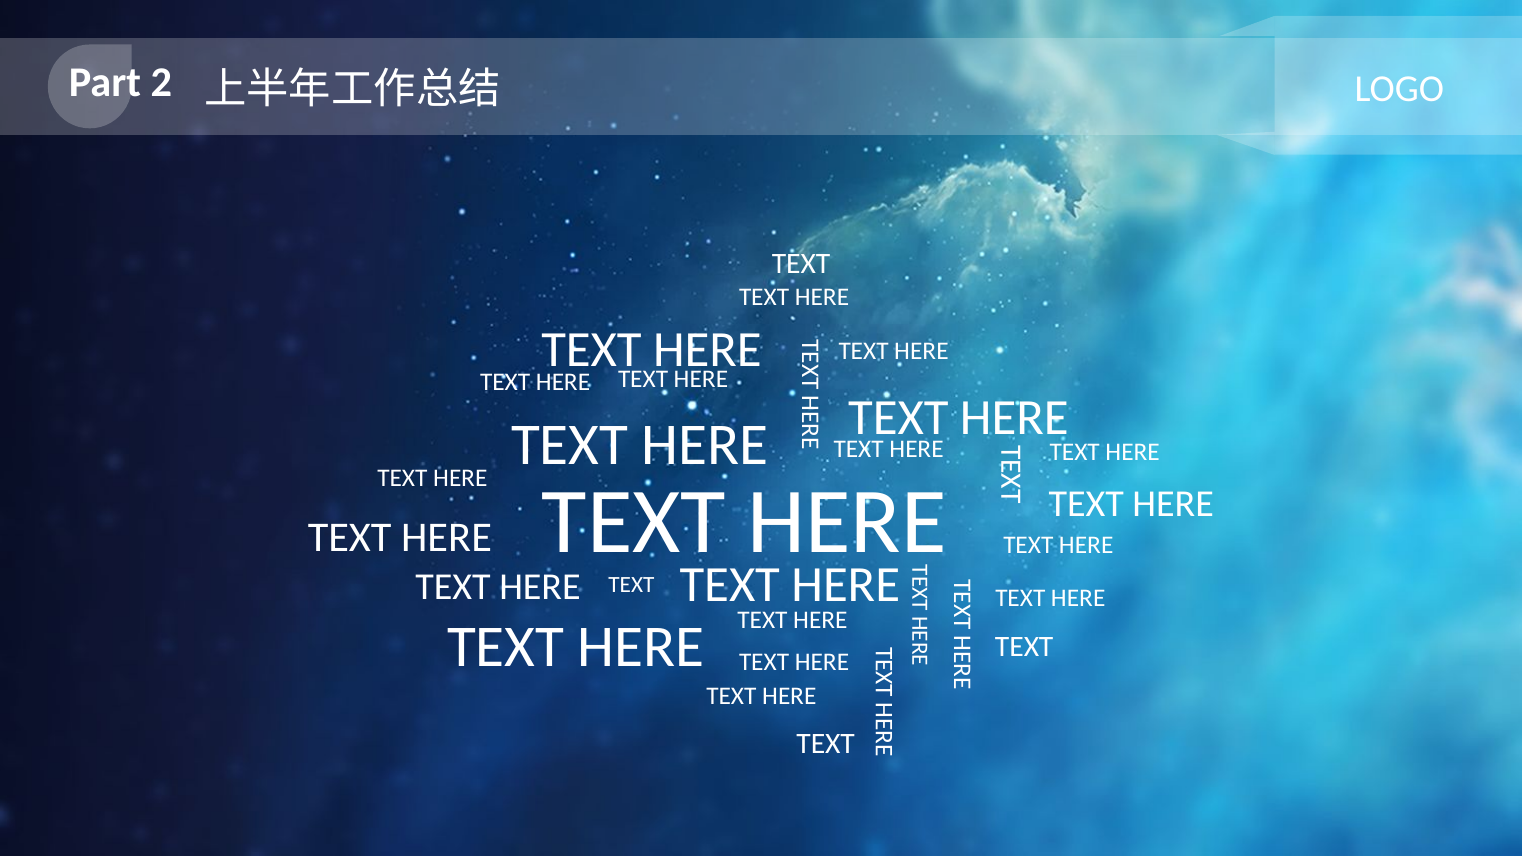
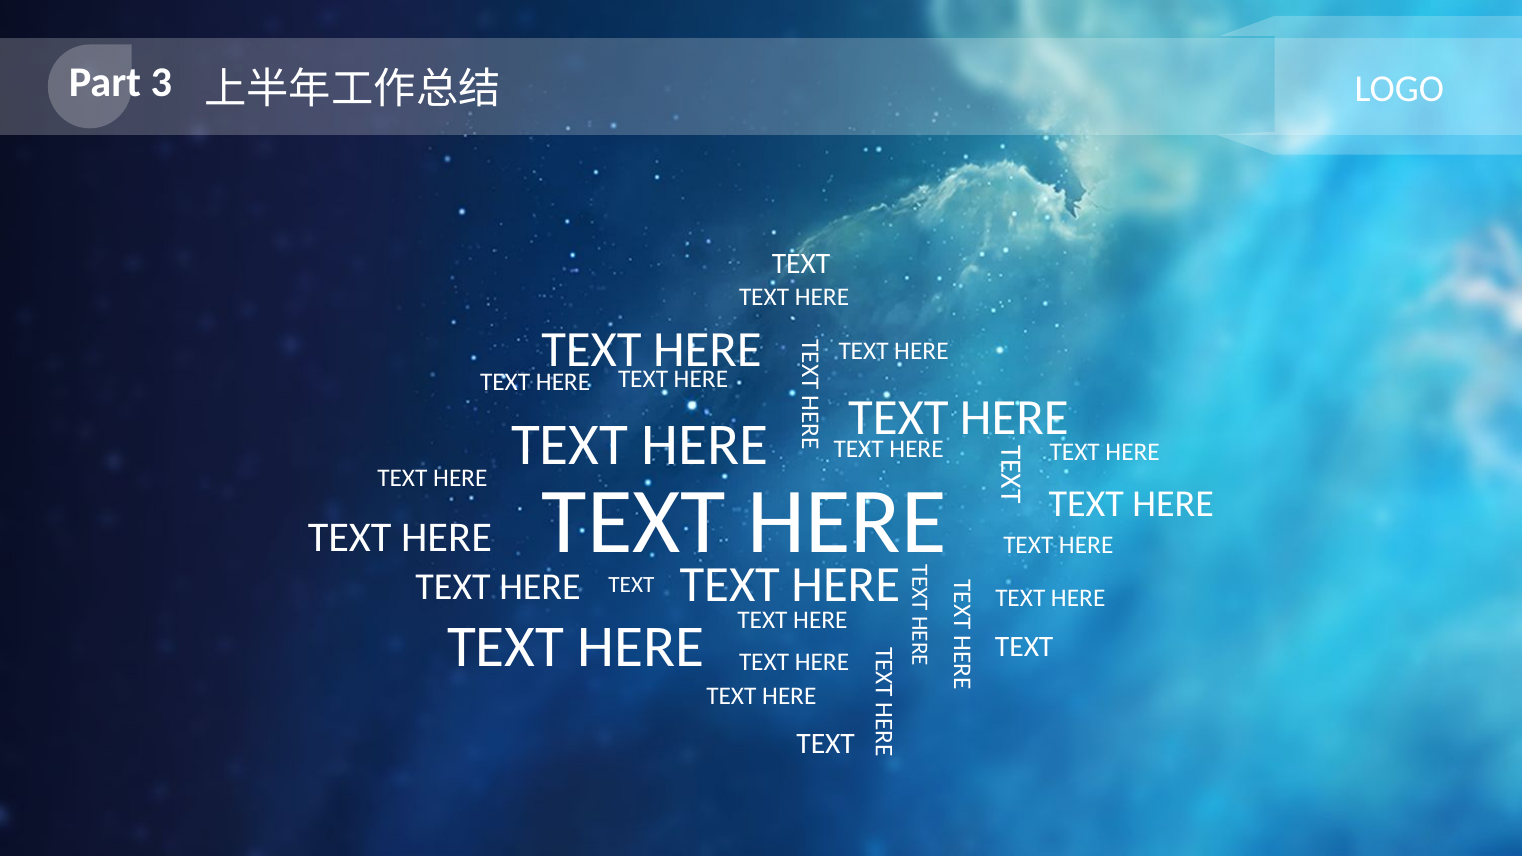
2: 2 -> 3
